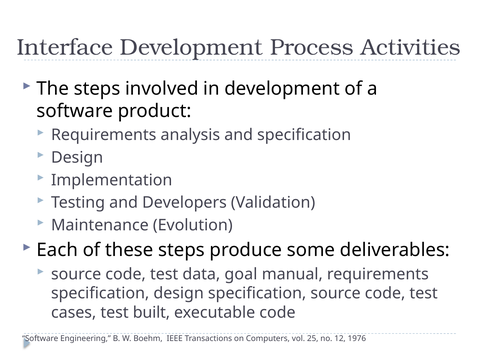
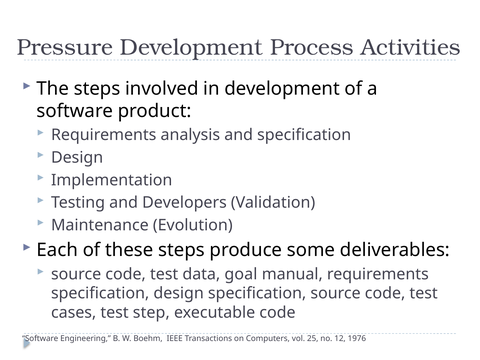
Interface: Interface -> Pressure
built: built -> step
